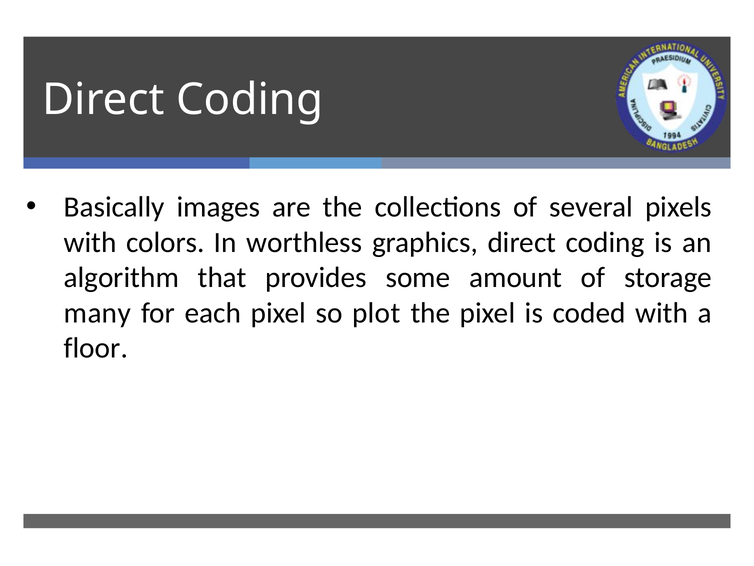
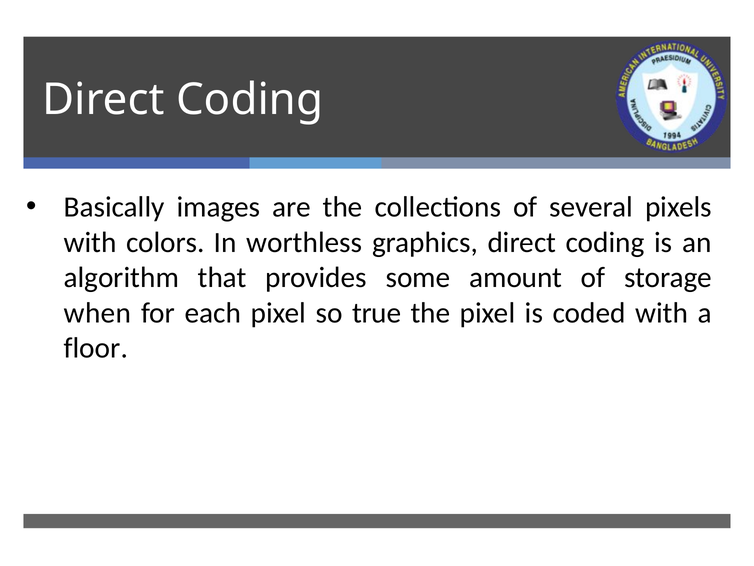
many: many -> when
plot: plot -> true
